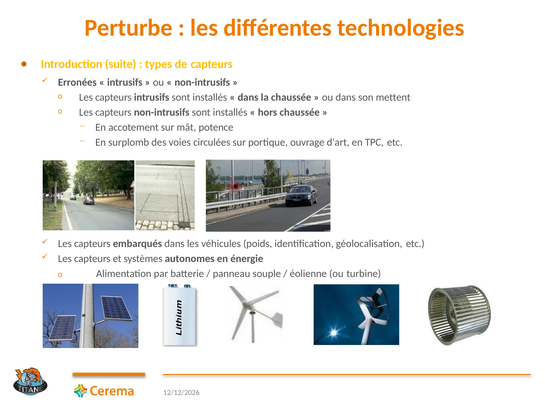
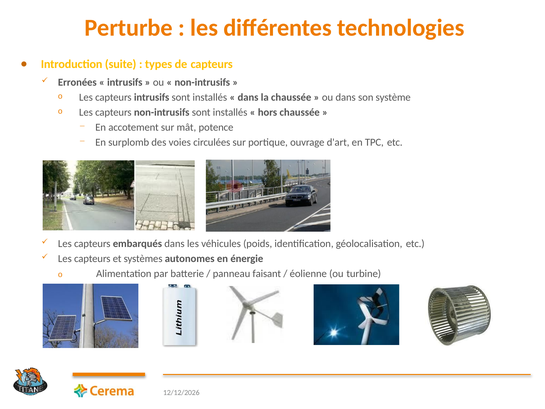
mettent: mettent -> système
souple: souple -> faisant
